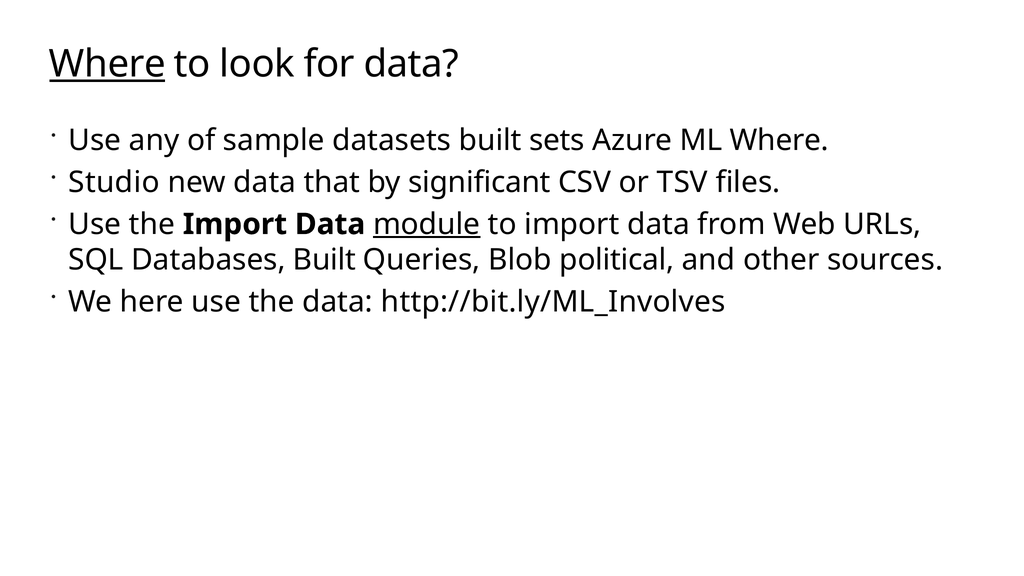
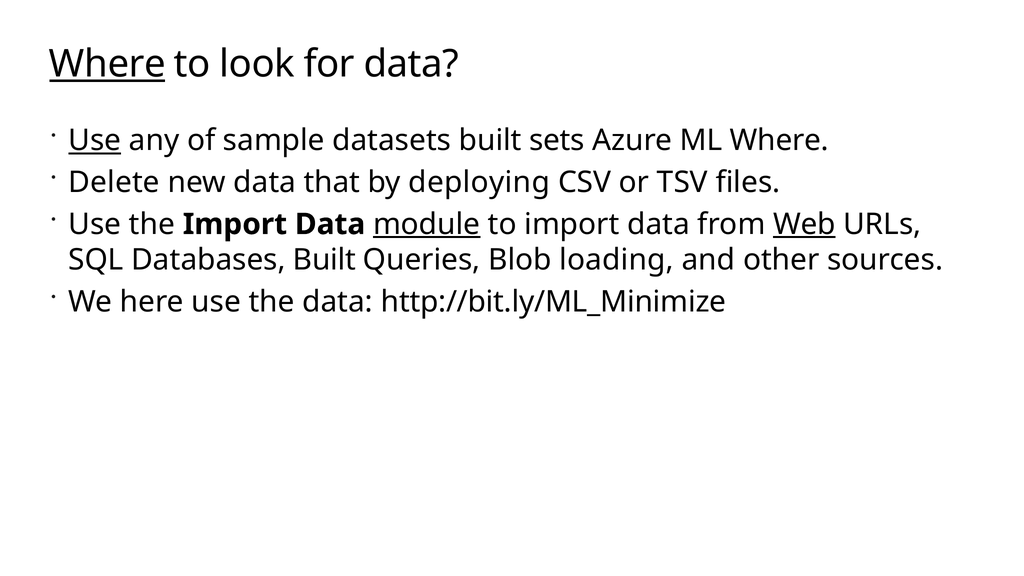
Use at (95, 141) underline: none -> present
Studio: Studio -> Delete
significant: significant -> deploying
Web underline: none -> present
political: political -> loading
http://bit.ly/ML_Involves: http://bit.ly/ML_Involves -> http://bit.ly/ML_Minimize
